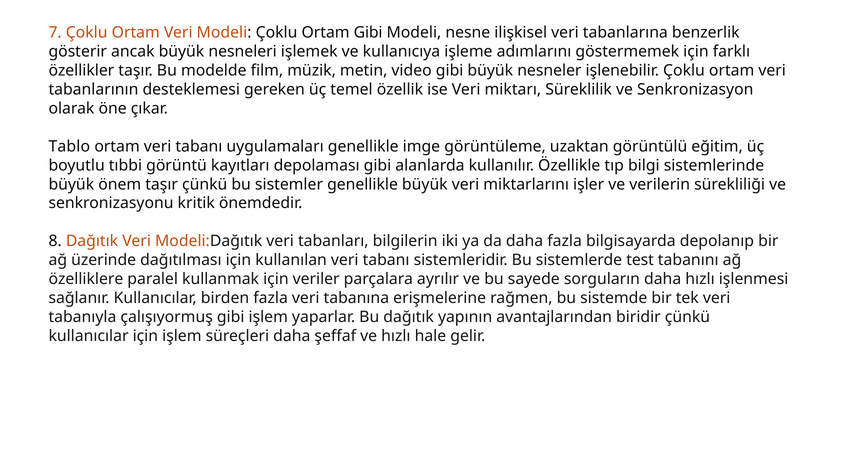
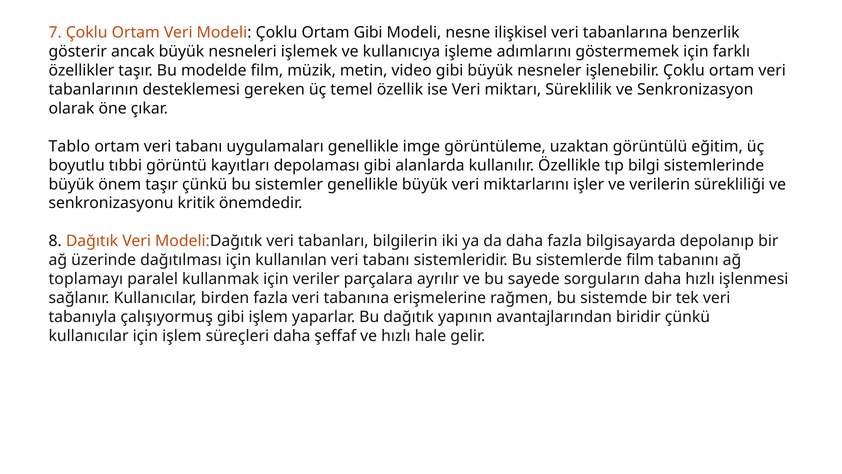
sistemlerde test: test -> film
özelliklere: özelliklere -> toplamayı
